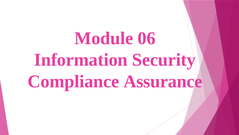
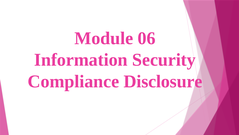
Assurance: Assurance -> Disclosure
